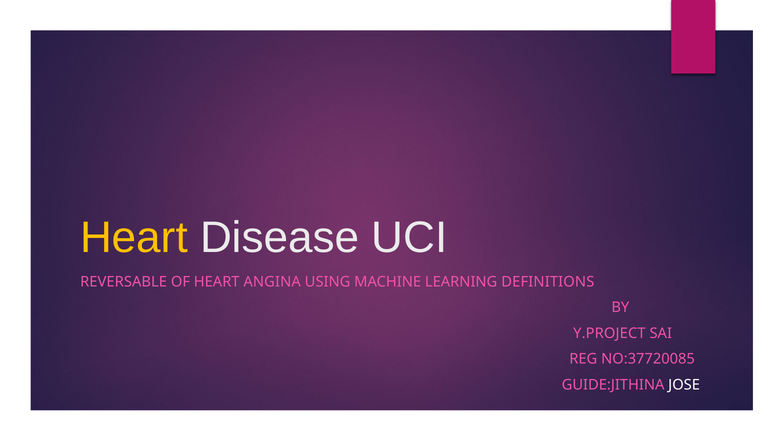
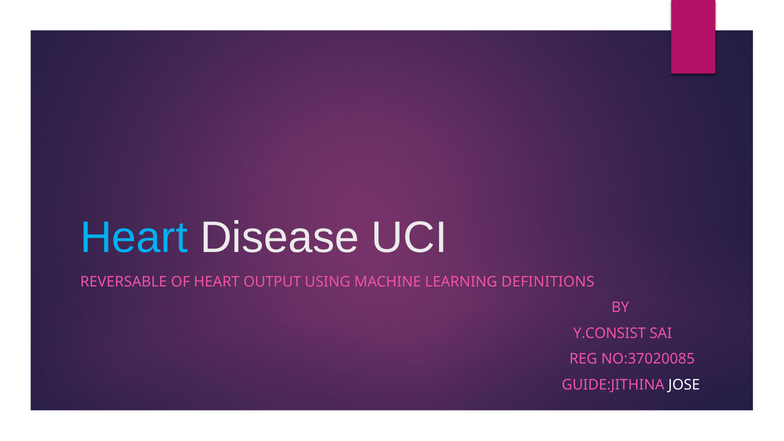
Heart at (134, 238) colour: yellow -> light blue
ANGINA: ANGINA -> OUTPUT
Y.PROJECT: Y.PROJECT -> Y.CONSIST
NO:37720085: NO:37720085 -> NO:37020085
